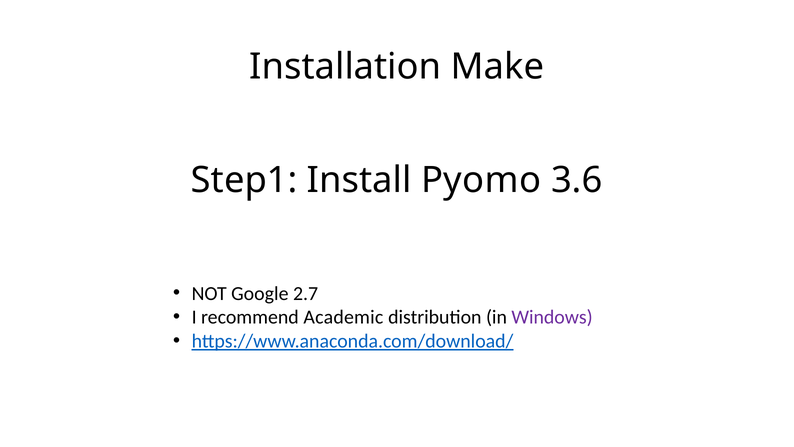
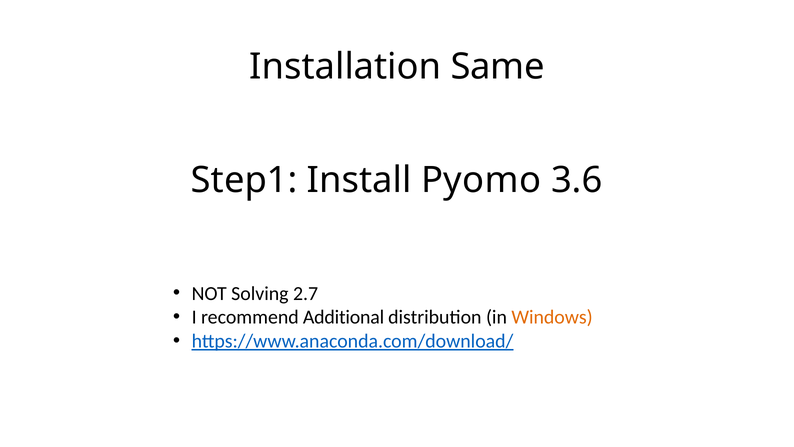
Make: Make -> Same
Google: Google -> Solving
Academic: Academic -> Additional
Windows colour: purple -> orange
